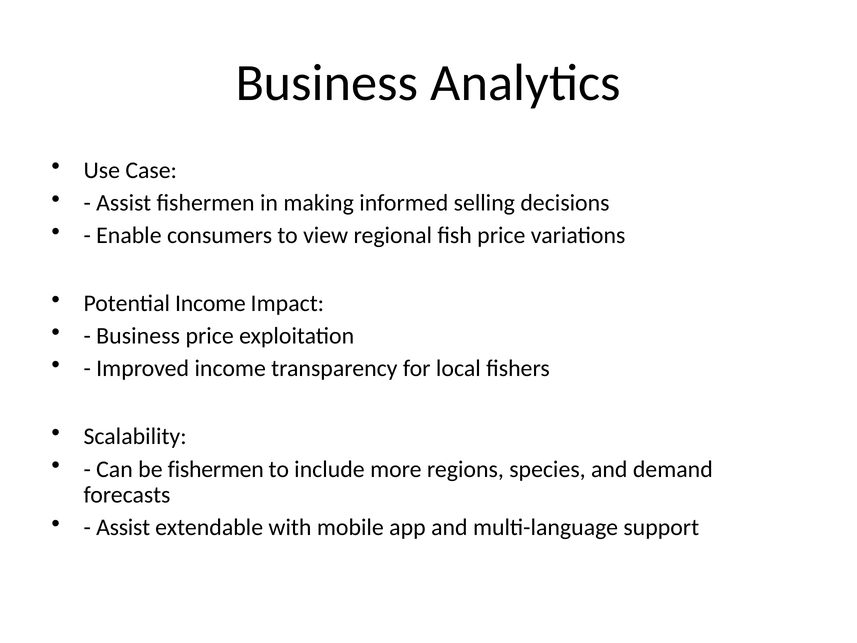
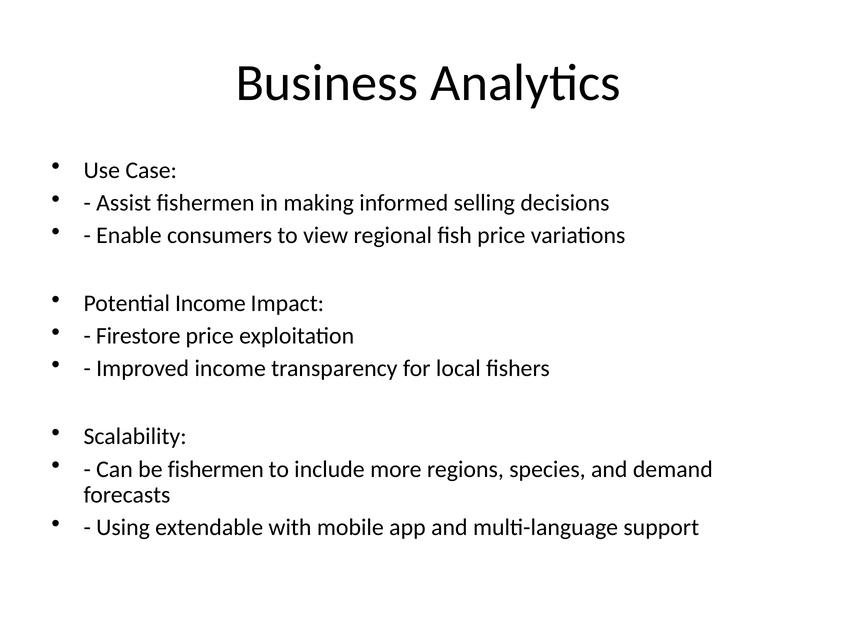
Business at (138, 336): Business -> Firestore
Assist at (123, 527): Assist -> Using
